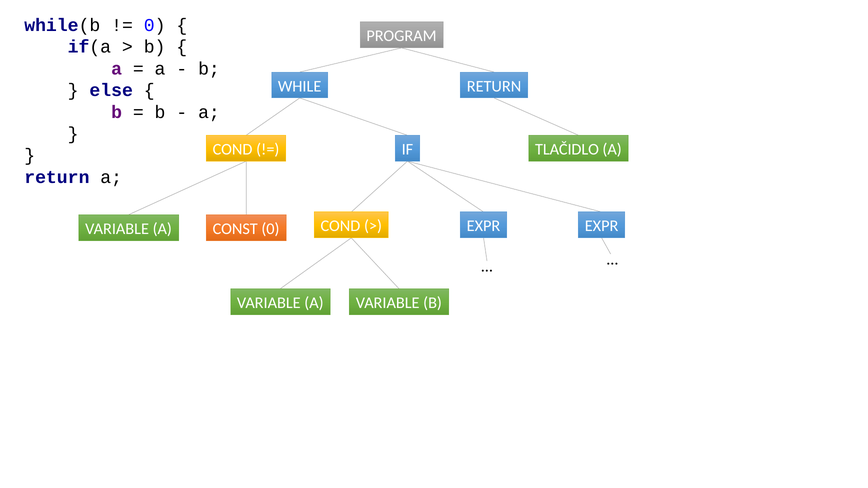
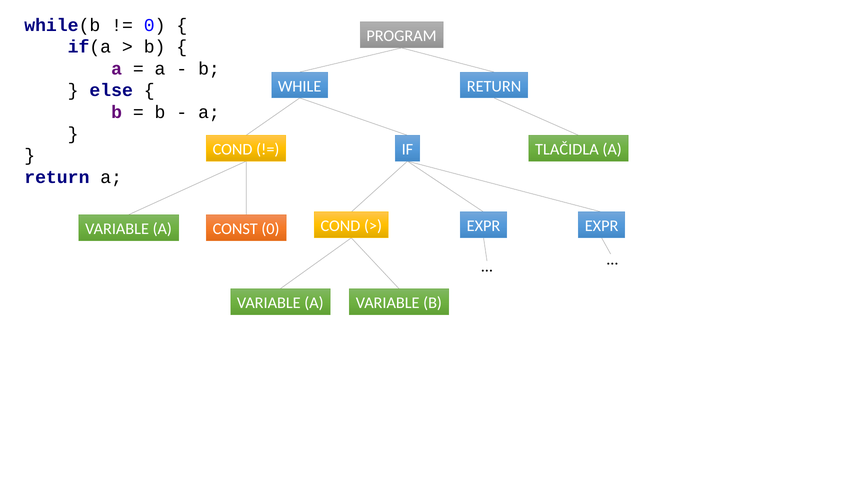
TLAČIDLO: TLAČIDLO -> TLAČIDLA
